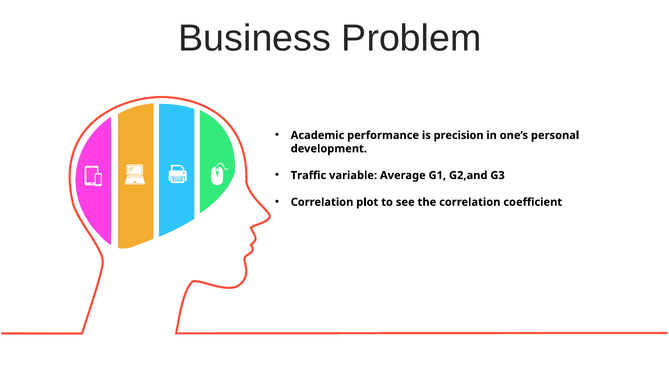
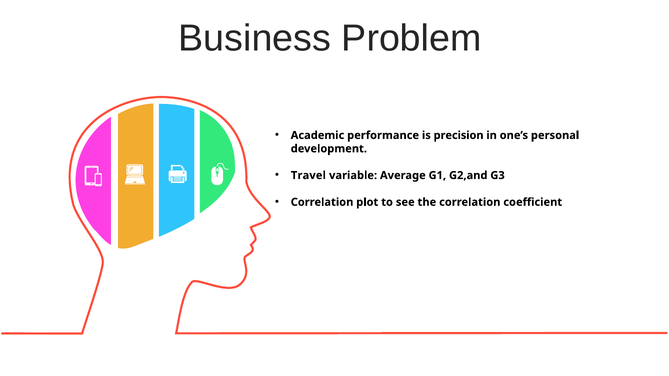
Traffic: Traffic -> Travel
